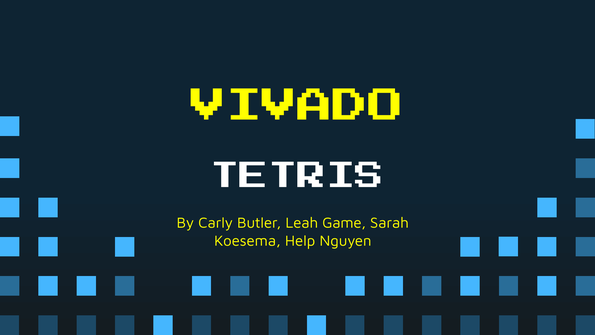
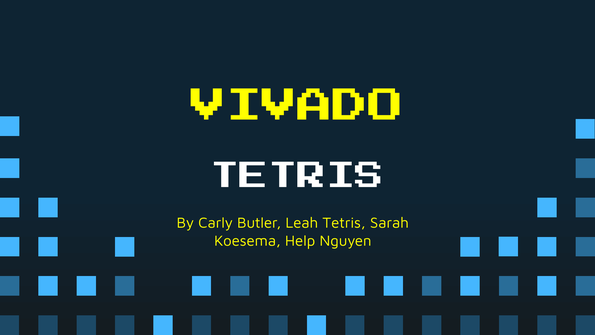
Leah Game: Game -> Tetris
